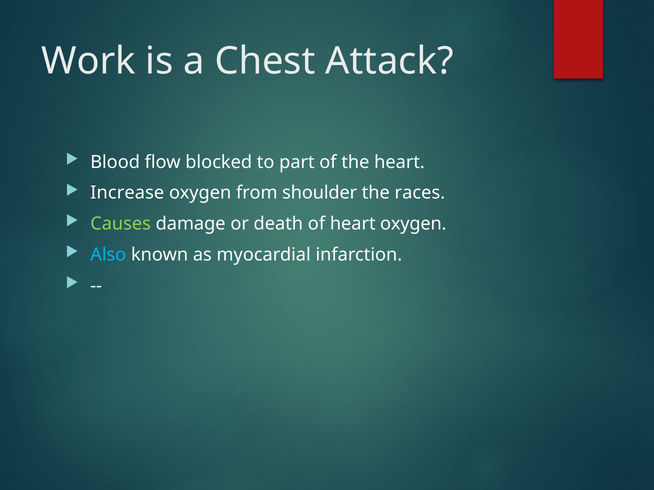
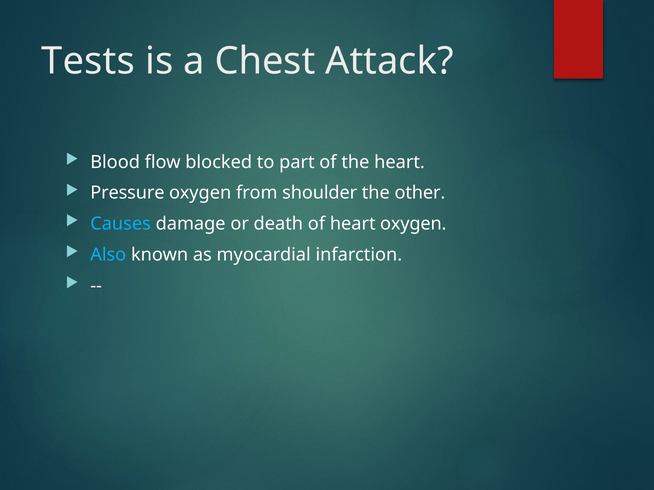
Work: Work -> Tests
Increase: Increase -> Pressure
races: races -> other
Causes colour: light green -> light blue
